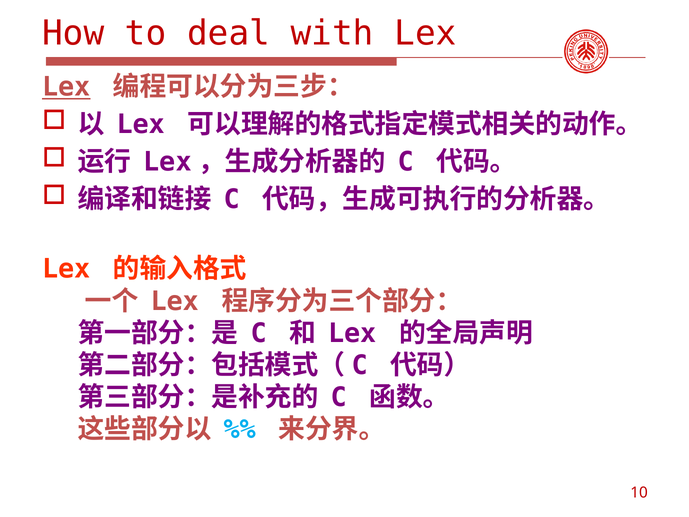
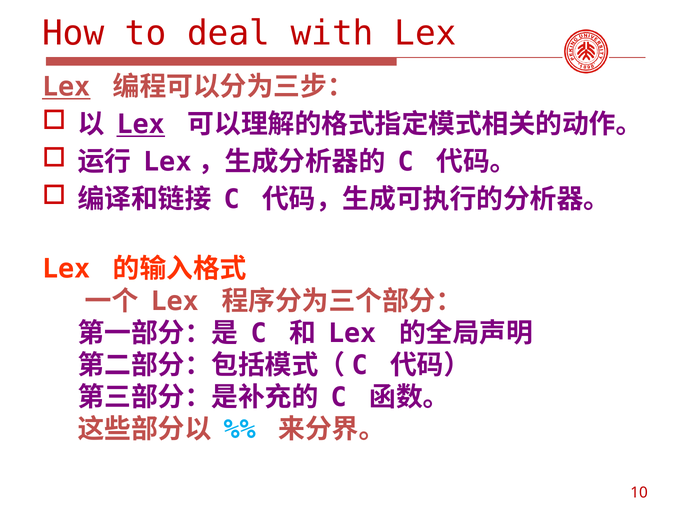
Lex at (141, 124) underline: none -> present
